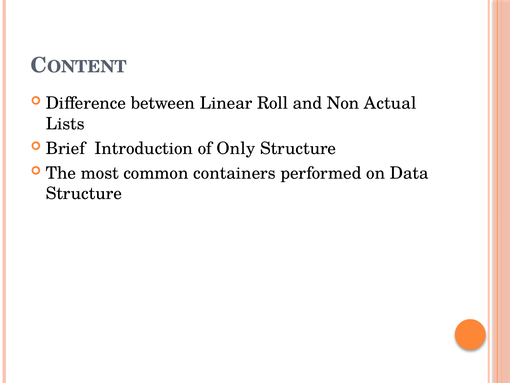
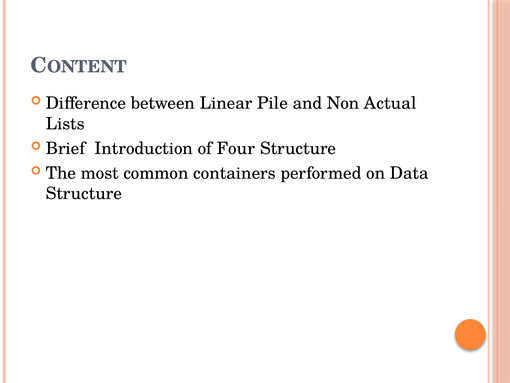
Roll: Roll -> Pile
Only: Only -> Four
